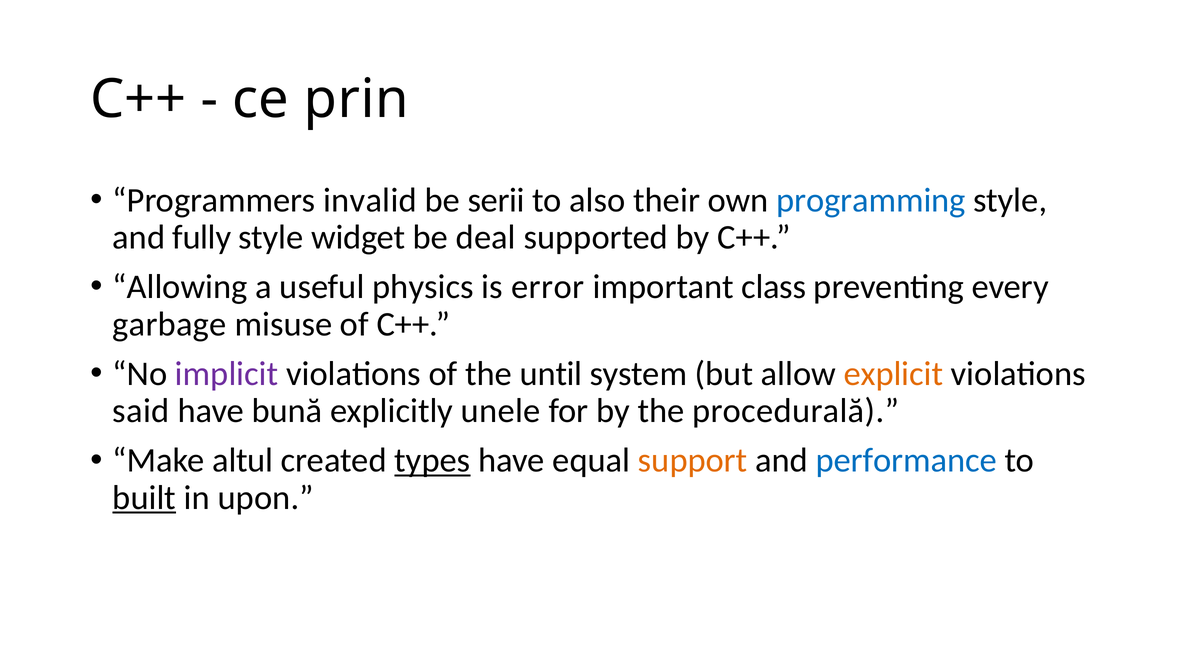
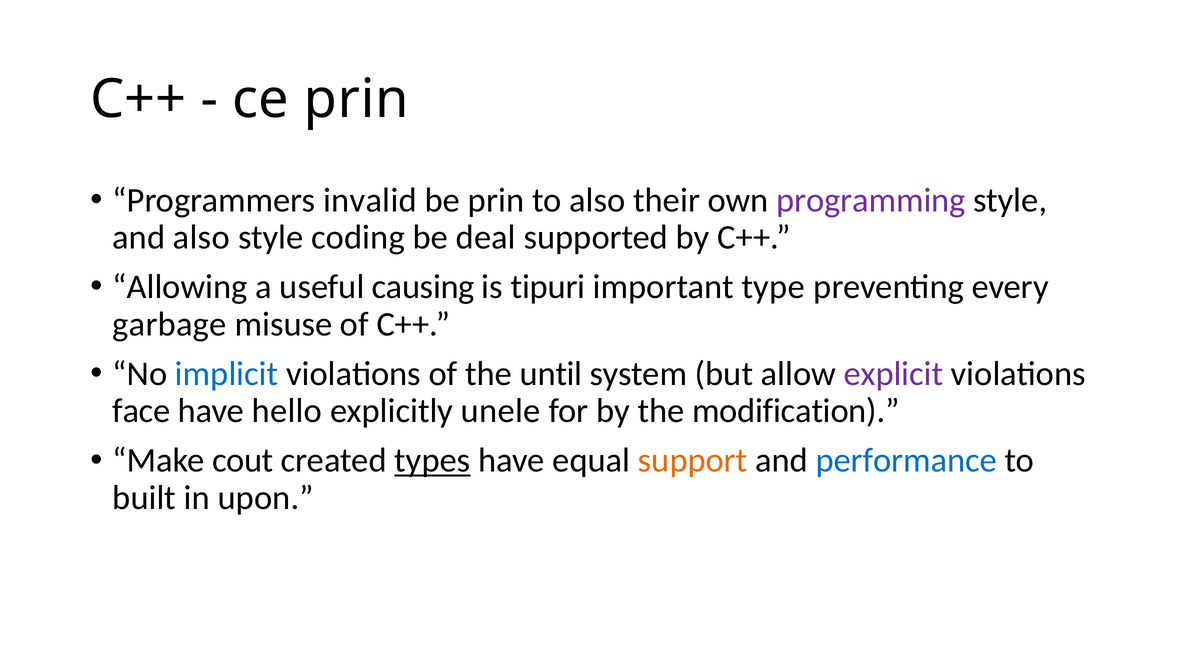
be serii: serii -> prin
programming colour: blue -> purple
and fully: fully -> also
widget: widget -> coding
physics: physics -> causing
error: error -> tipuri
class: class -> type
implicit colour: purple -> blue
explicit colour: orange -> purple
said: said -> face
bună: bună -> hello
procedurală: procedurală -> modification
altul: altul -> cout
built underline: present -> none
